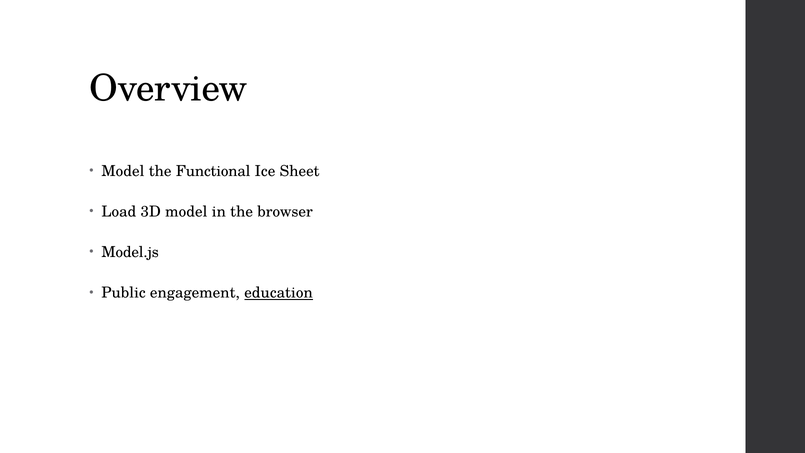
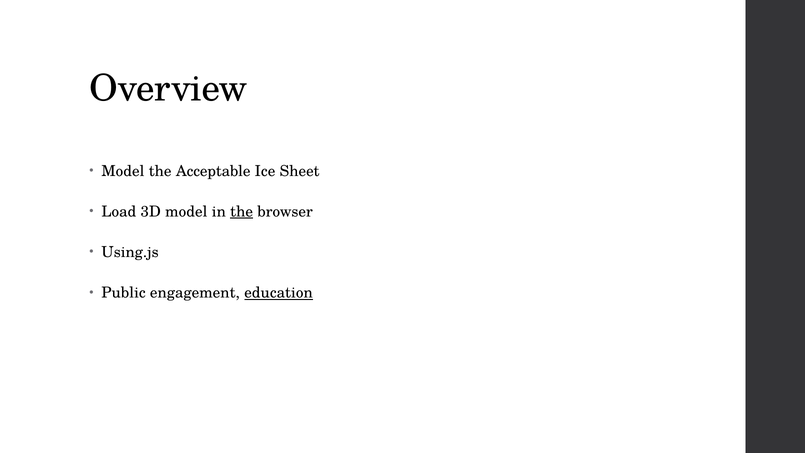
Functional: Functional -> Acceptable
the at (242, 212) underline: none -> present
Model.js: Model.js -> Using.js
